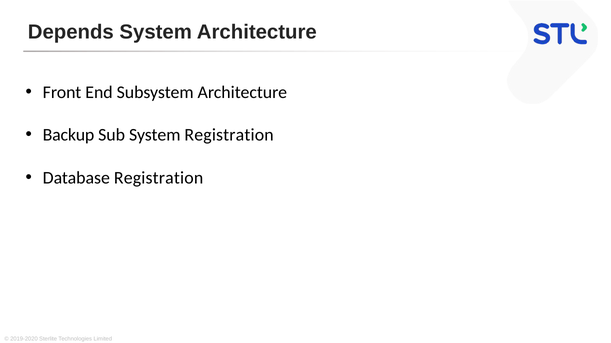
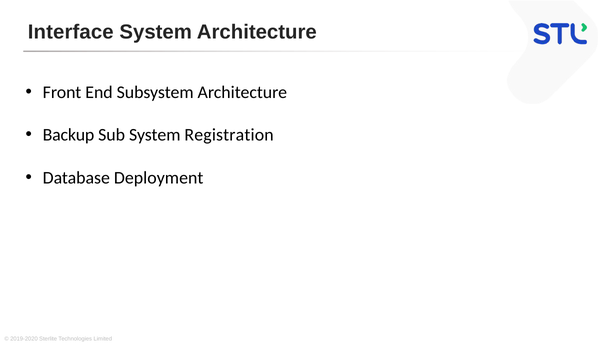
Depends: Depends -> Interface
Database Registration: Registration -> Deployment
